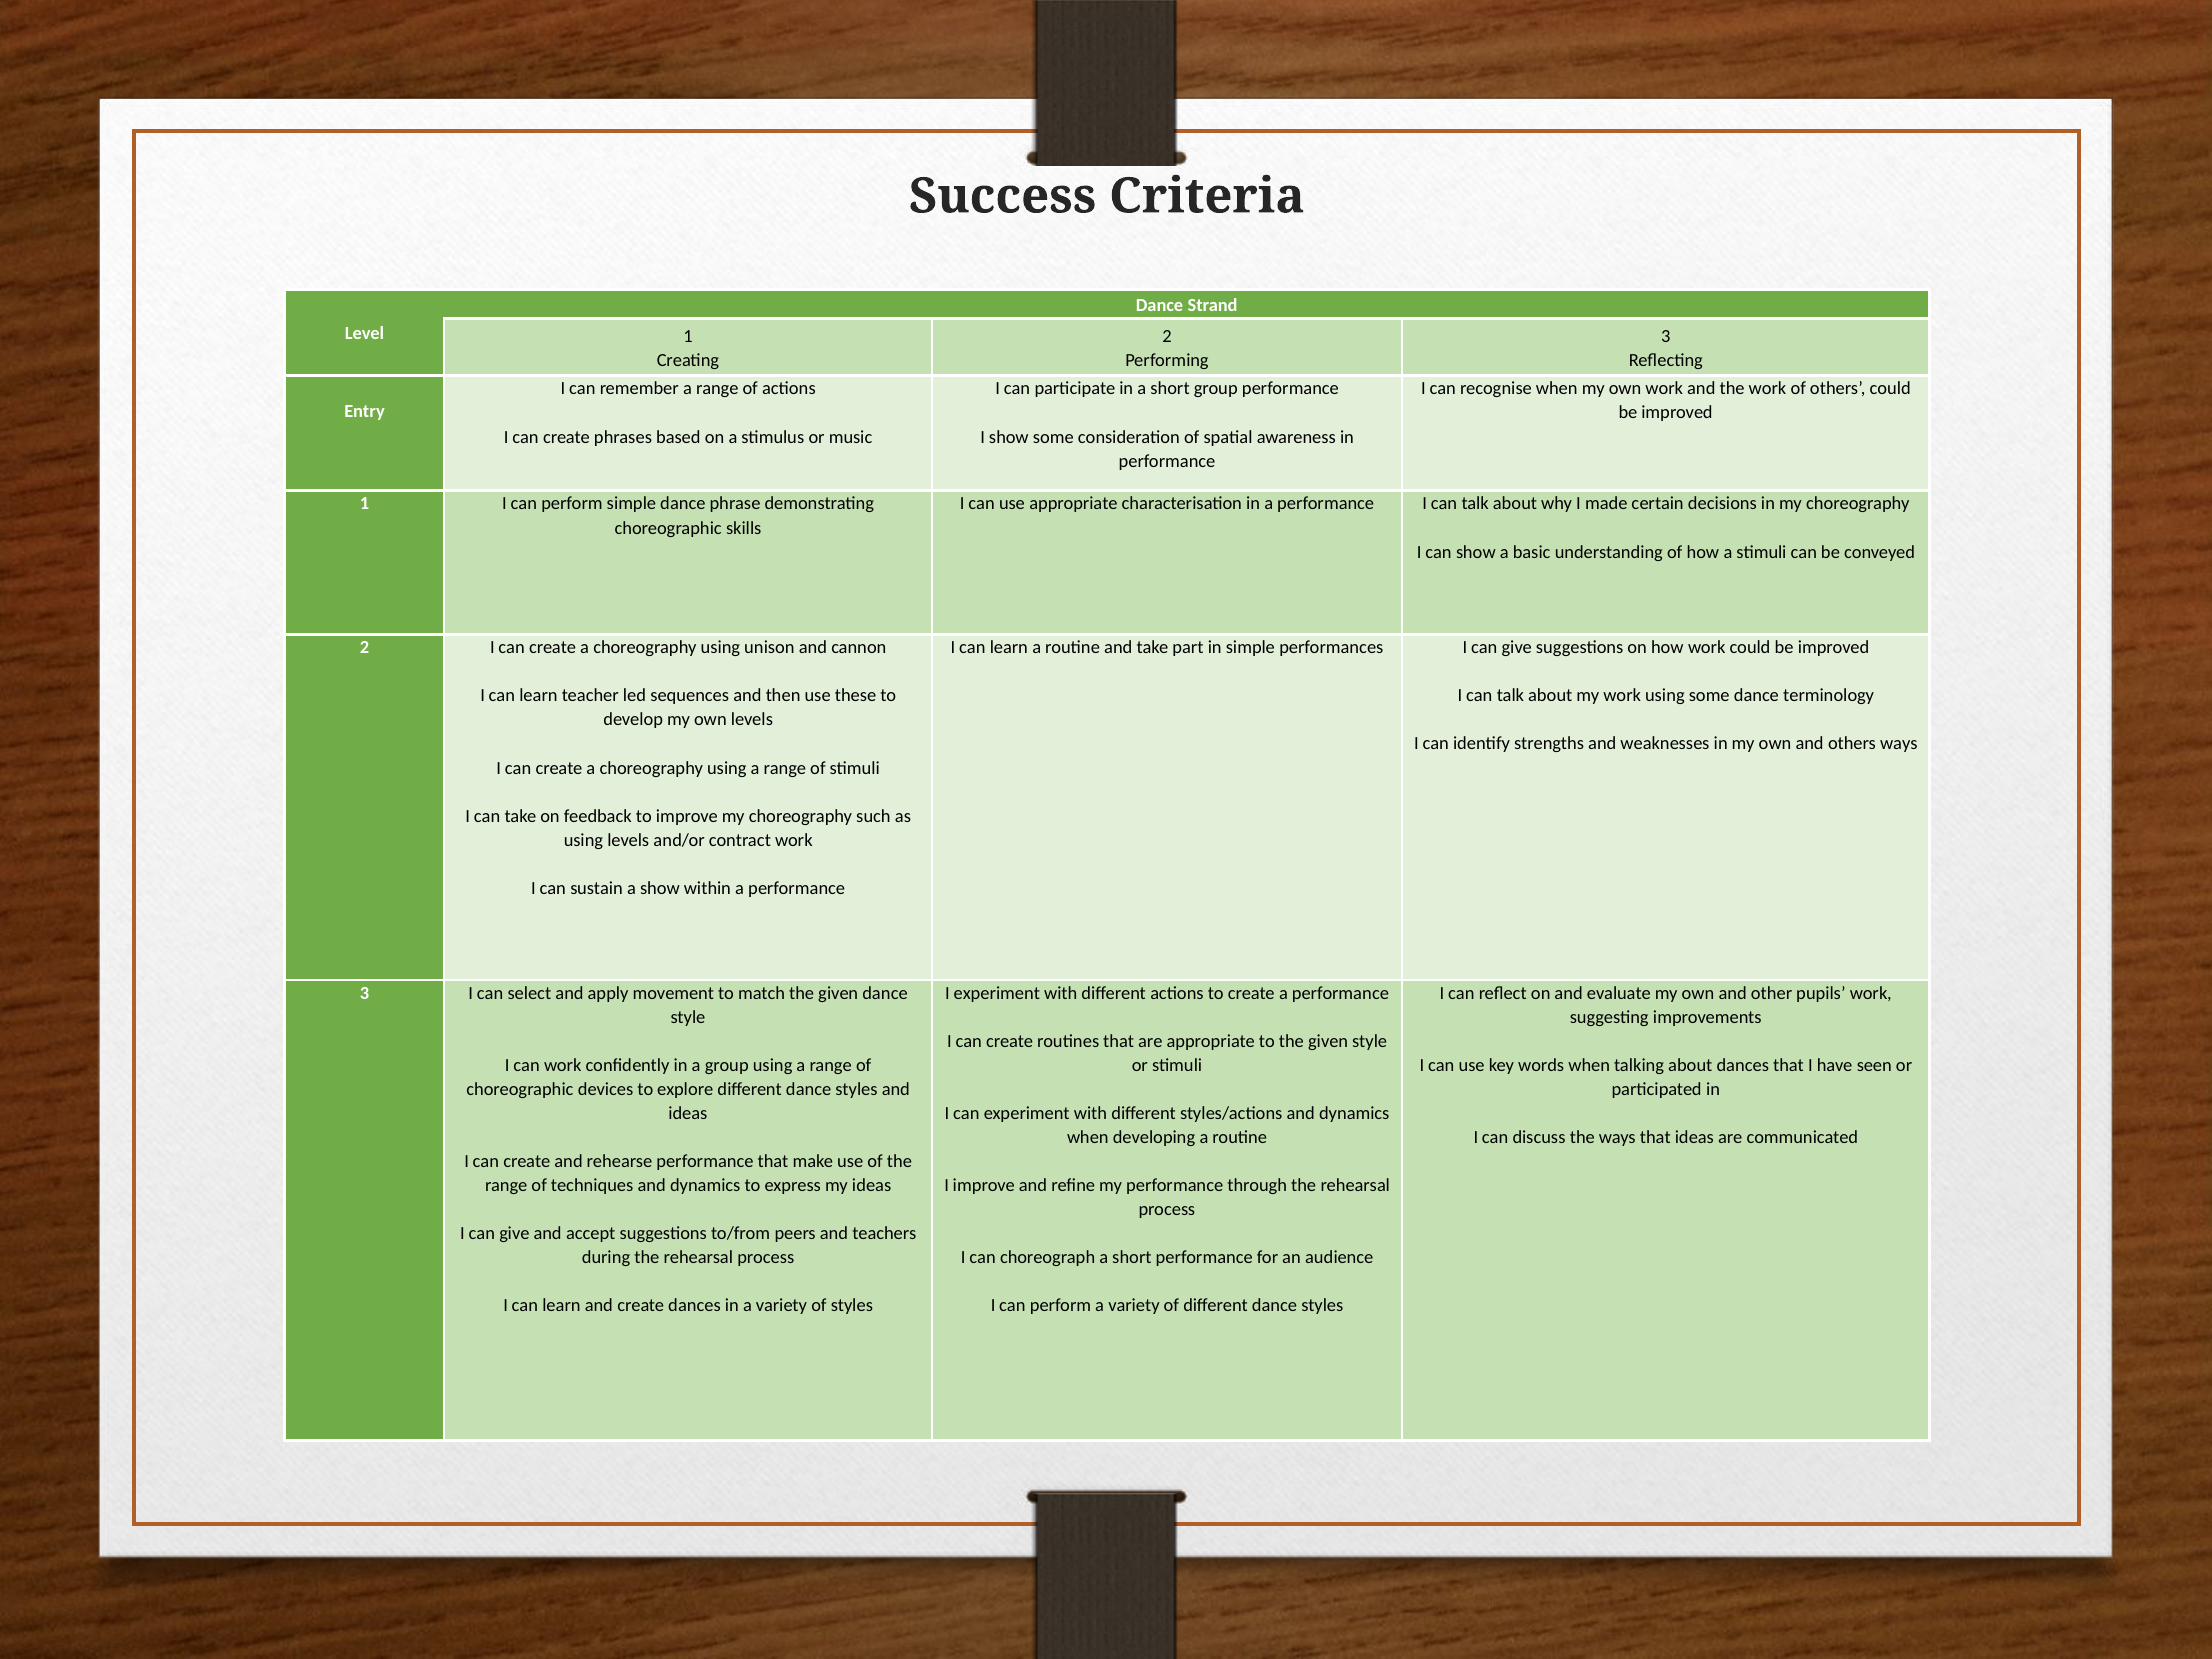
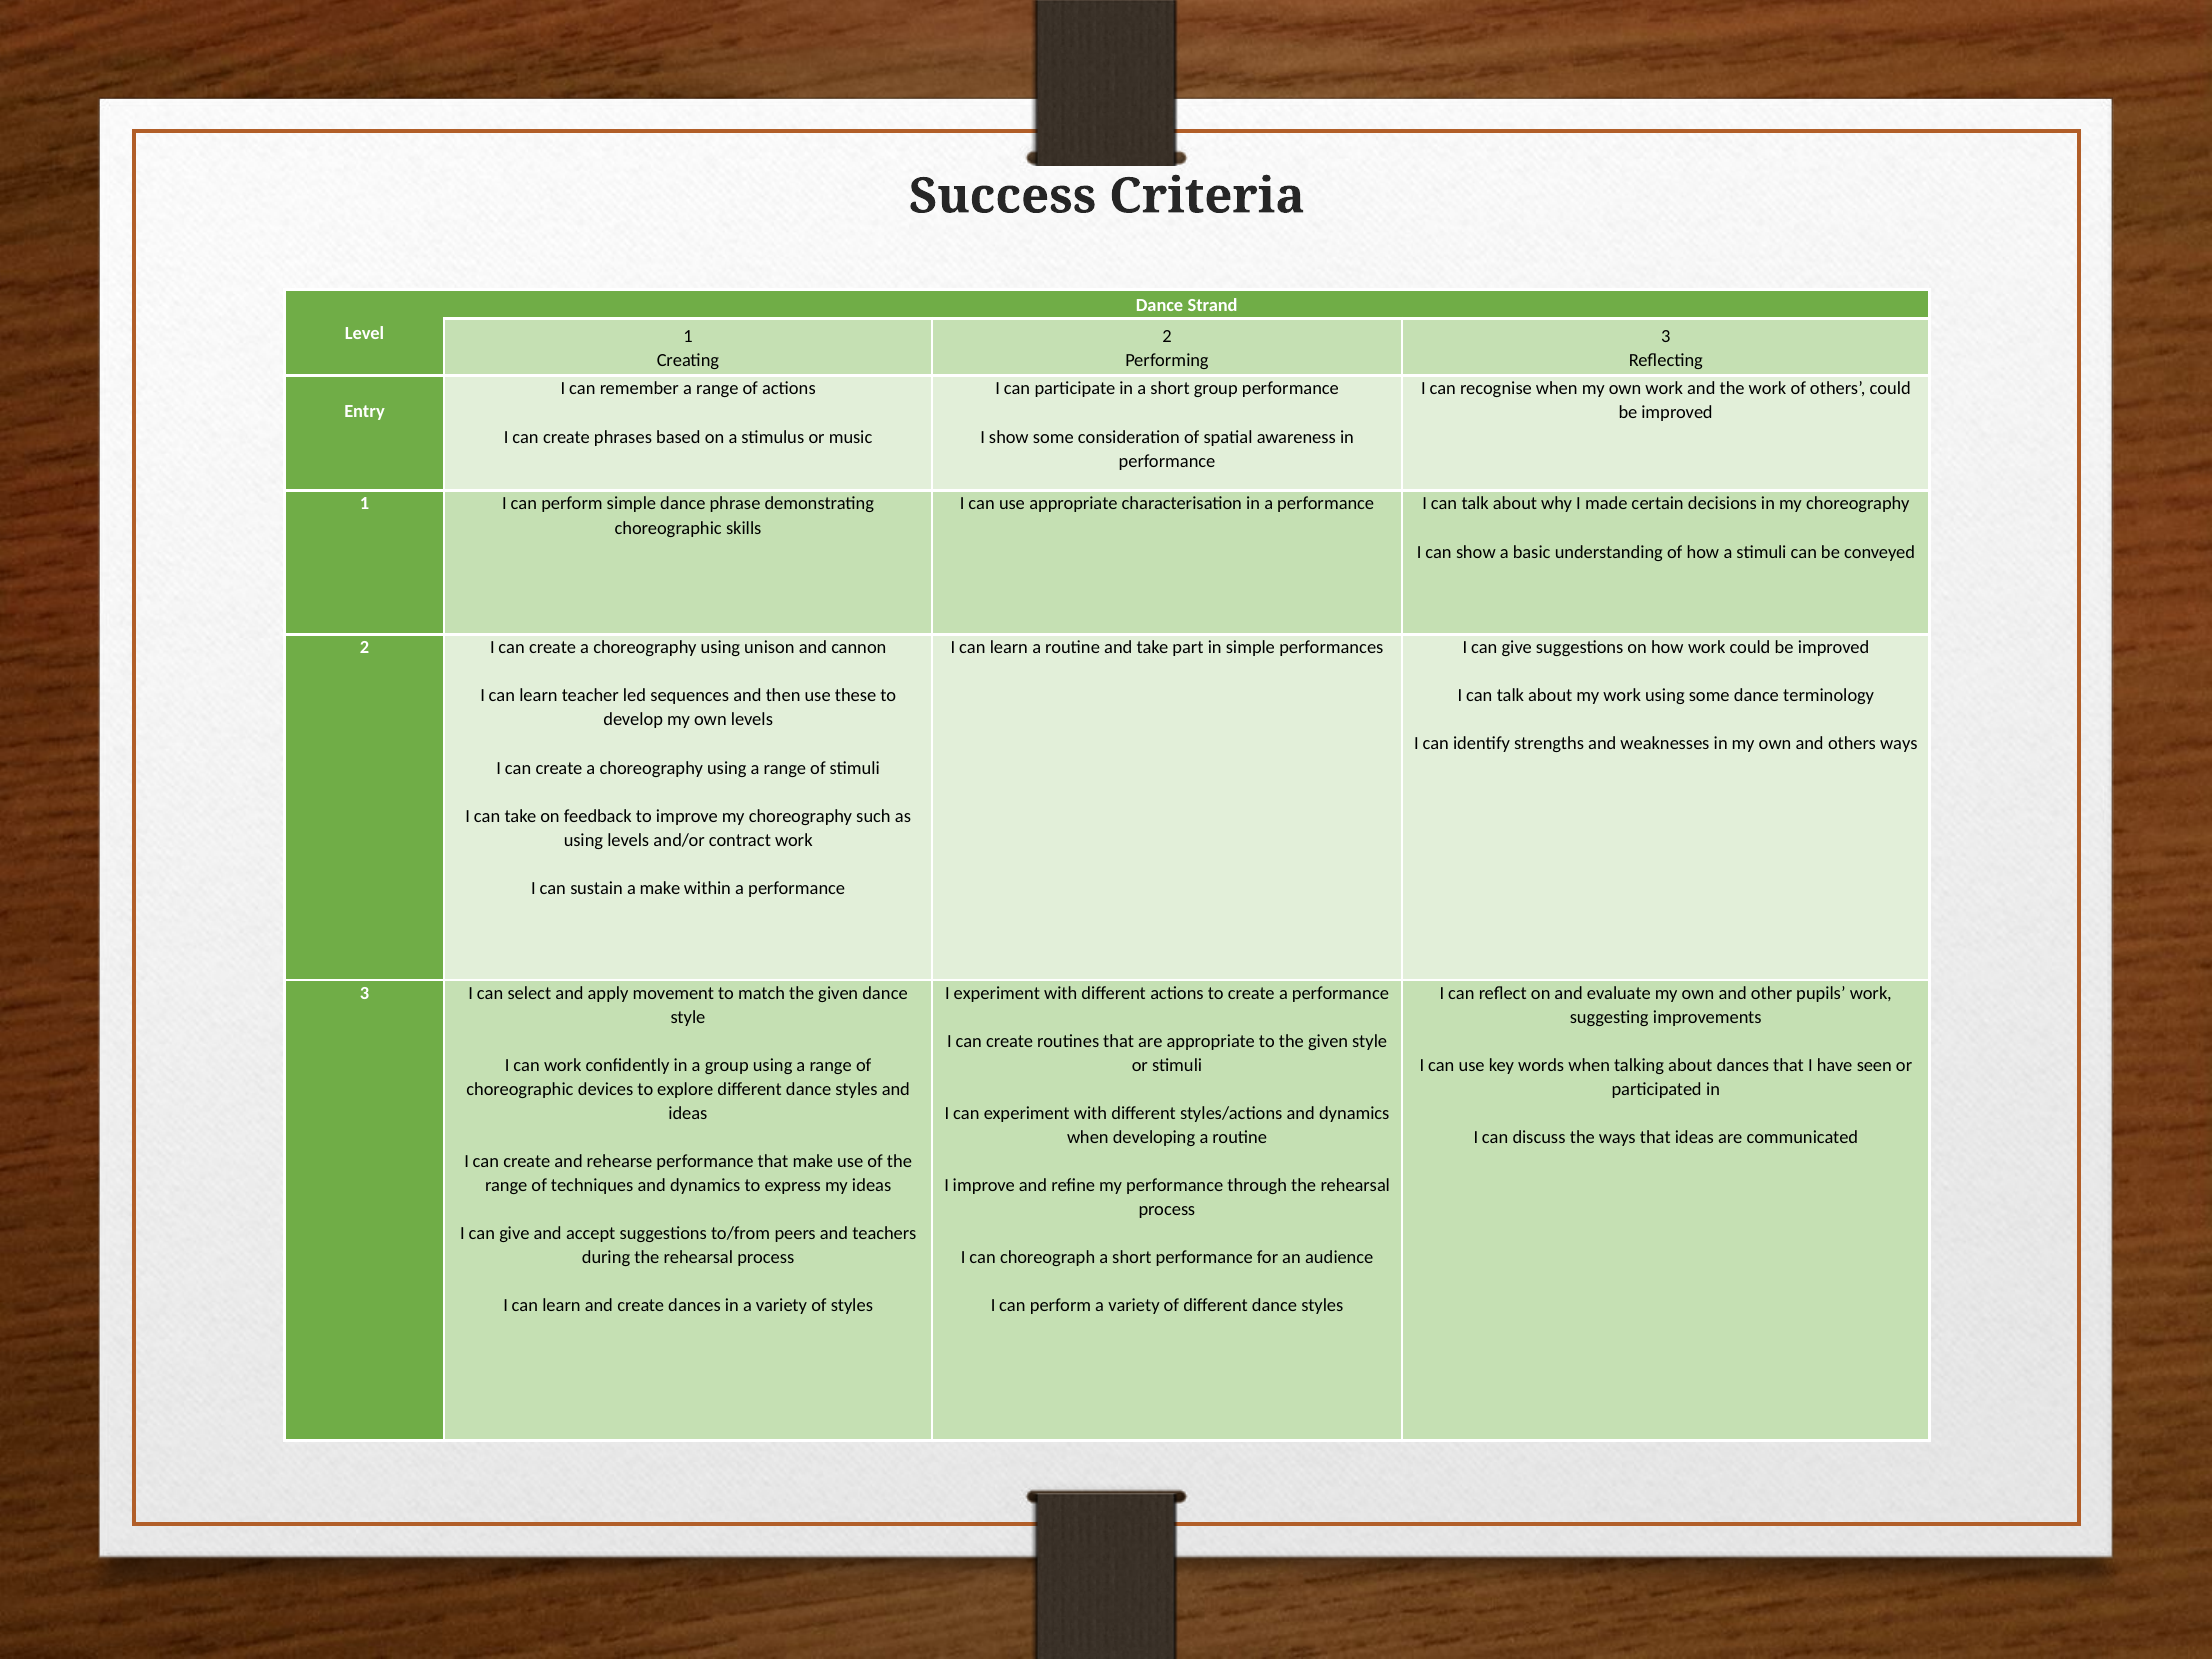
a show: show -> make
